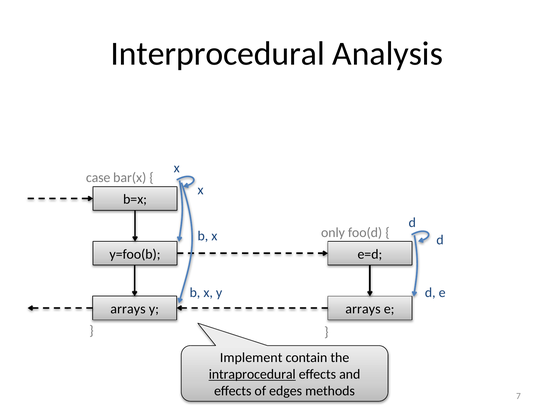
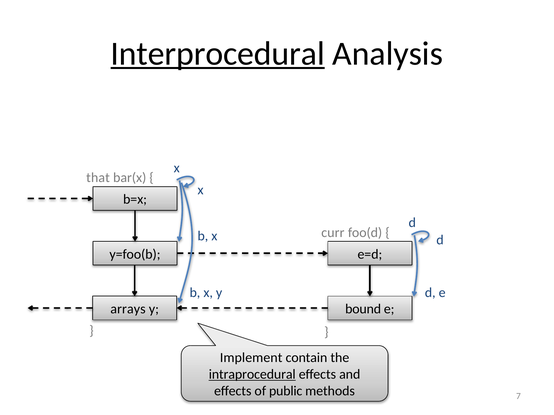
Interprocedural underline: none -> present
case: case -> that
only: only -> curr
arrays at (363, 309): arrays -> bound
edges: edges -> public
